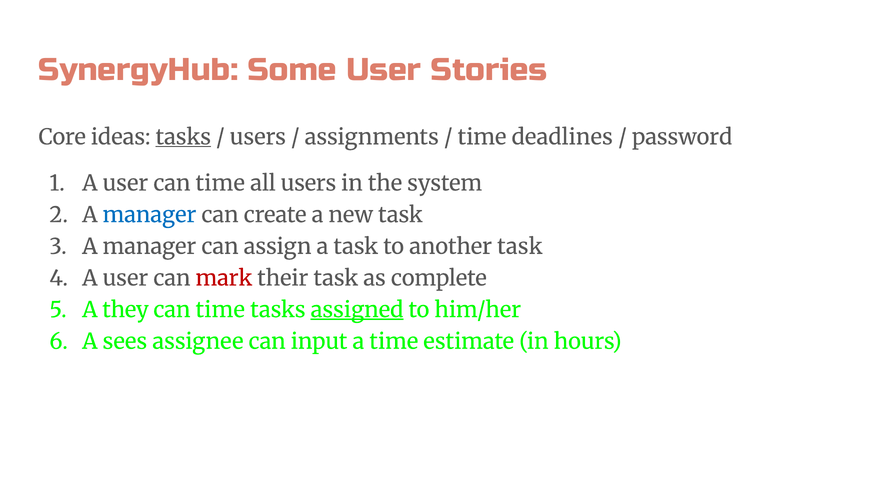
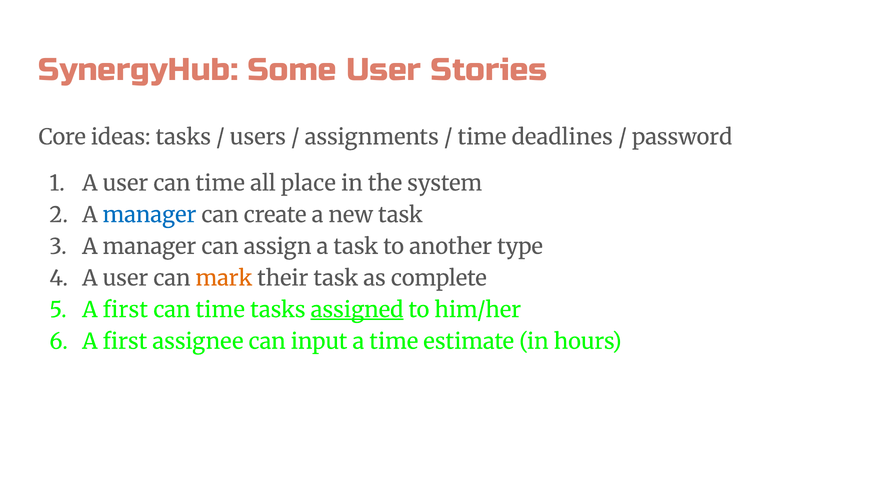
tasks at (183, 137) underline: present -> none
all users: users -> place
another task: task -> type
mark colour: red -> orange
they at (126, 310): they -> first
sees at (125, 342): sees -> first
